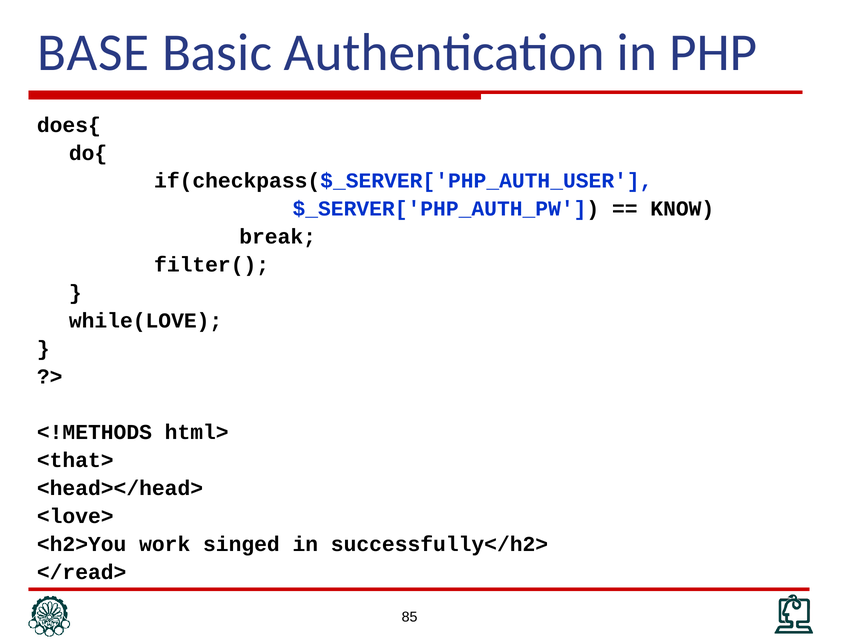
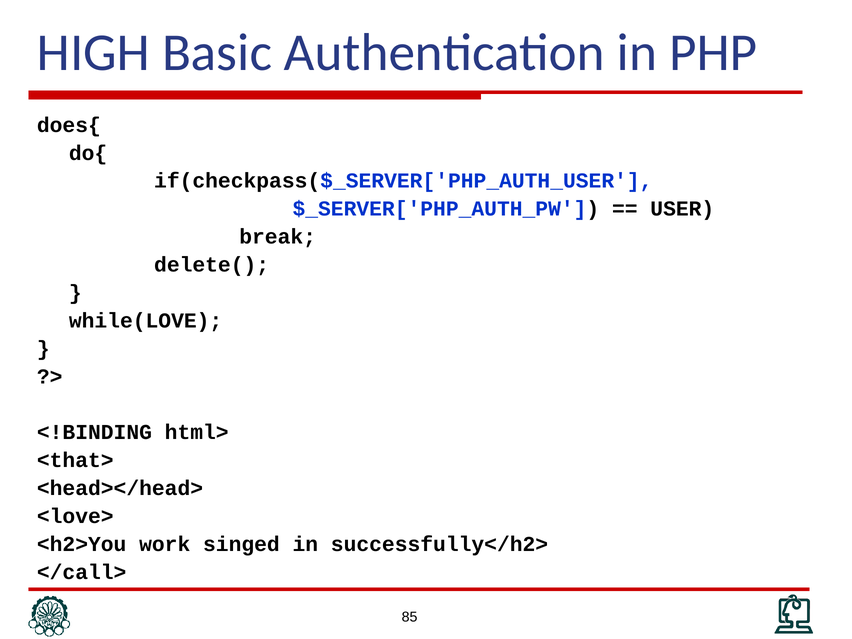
BASE: BASE -> HIGH
KNOW: KNOW -> USER
filter(: filter( -> delete(
<!METHODS: <!METHODS -> <!BINDING
</read>: </read> -> </call>
